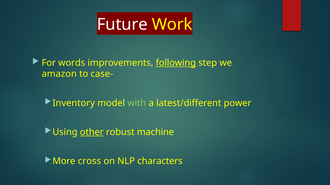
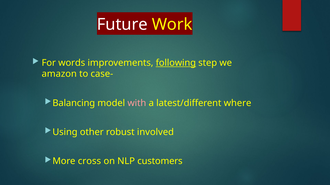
Inventory: Inventory -> Balancing
with colour: light green -> pink
power: power -> where
other underline: present -> none
machine: machine -> involved
characters: characters -> customers
